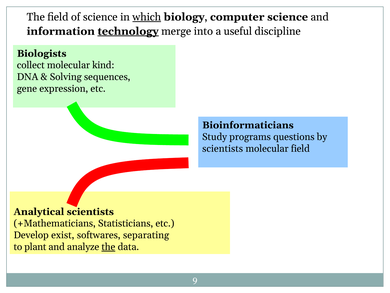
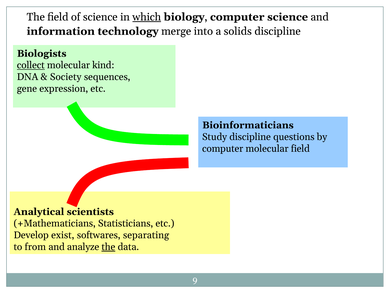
technology underline: present -> none
useful: useful -> solids
collect underline: none -> present
Solving: Solving -> Society
Study programs: programs -> discipline
scientists at (223, 148): scientists -> computer
plant: plant -> from
